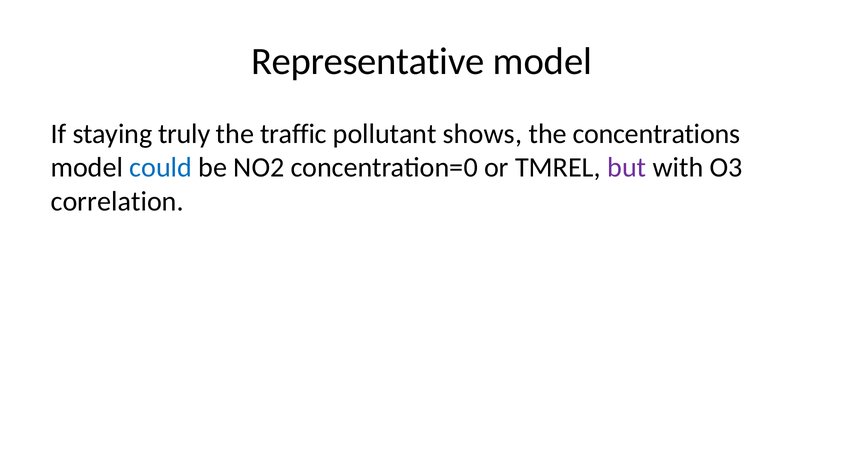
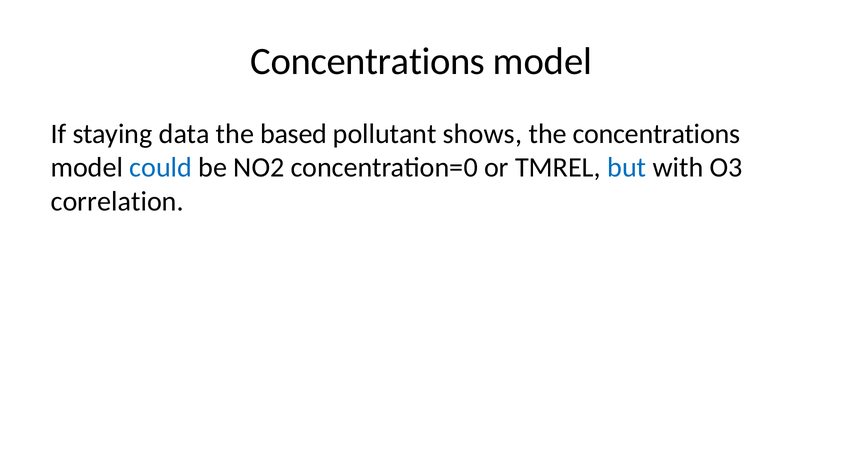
Representative at (368, 61): Representative -> Concentrations
truly: truly -> data
traffic: traffic -> based
but colour: purple -> blue
